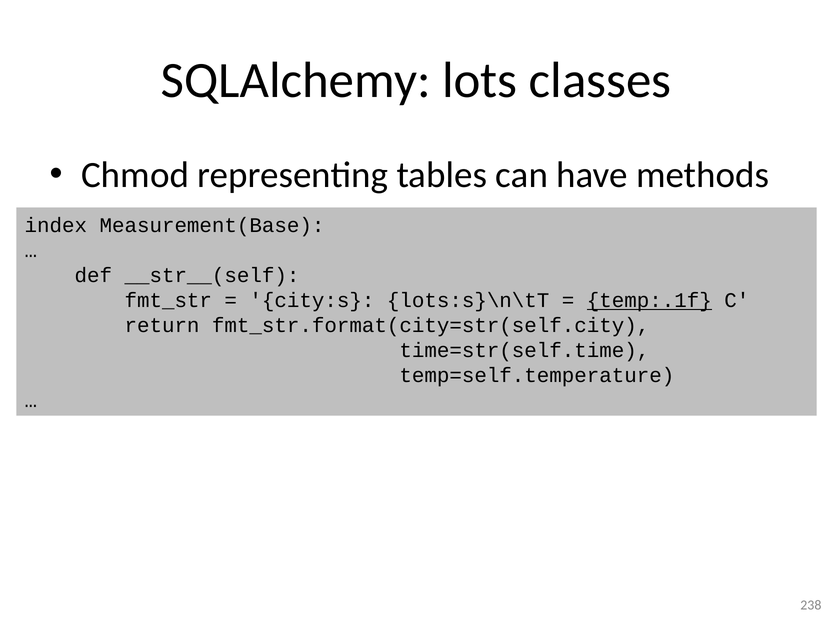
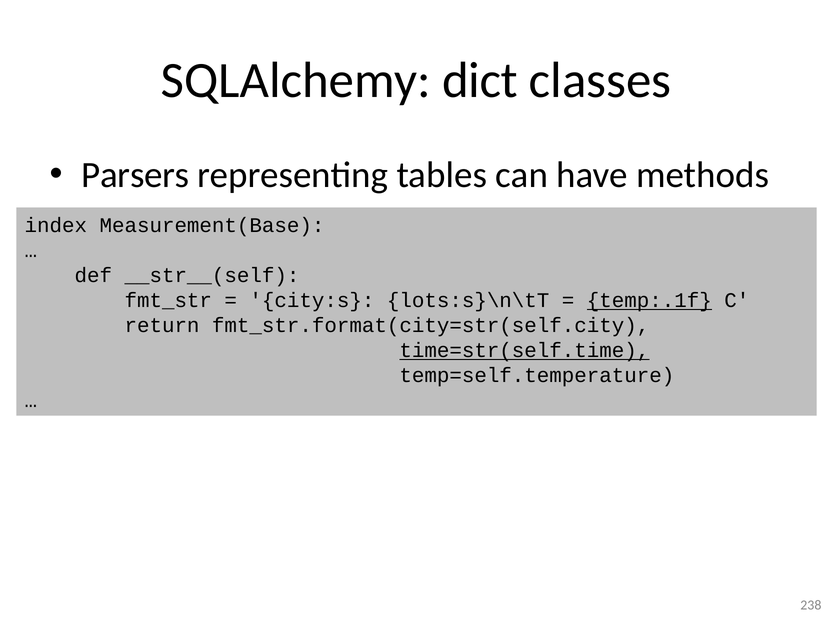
lots: lots -> dict
Chmod: Chmod -> Parsers
time=str(self.time underline: none -> present
